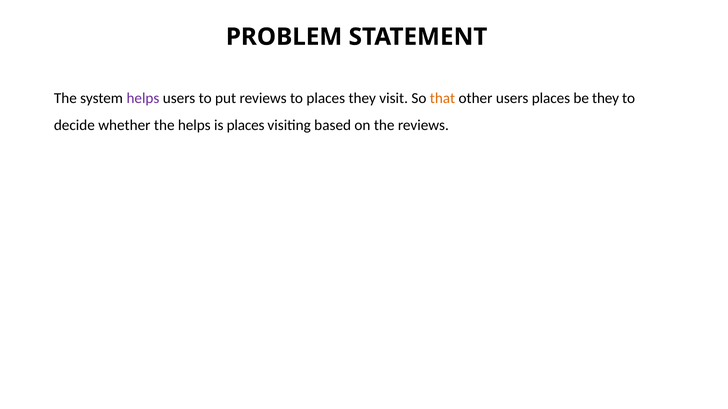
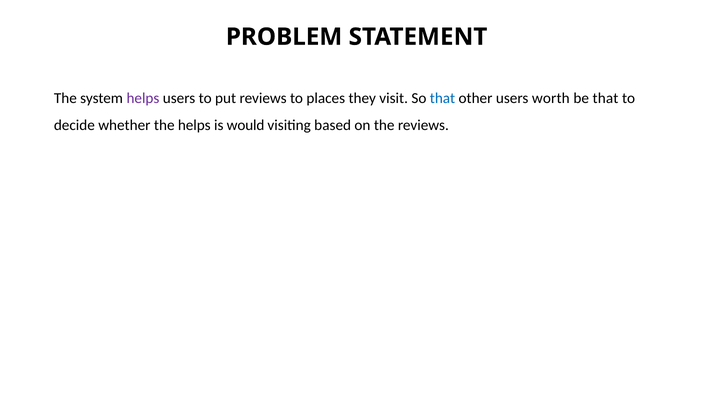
that at (443, 98) colour: orange -> blue
users places: places -> worth
be they: they -> that
is places: places -> would
